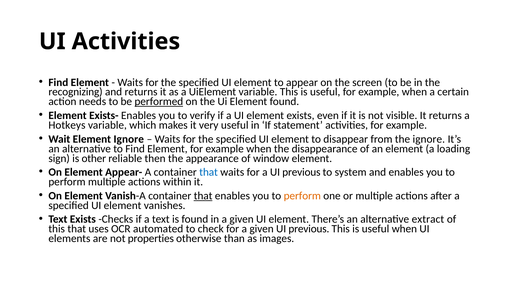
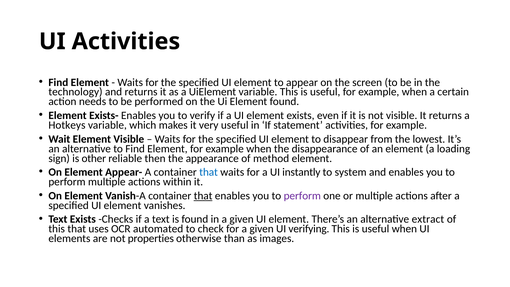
recognizing: recognizing -> technology
performed underline: present -> none
Element Ignore: Ignore -> Visible
the ignore: ignore -> lowest
window: window -> method
a UI previous: previous -> instantly
perform at (302, 196) colour: orange -> purple
given UI previous: previous -> verifying
